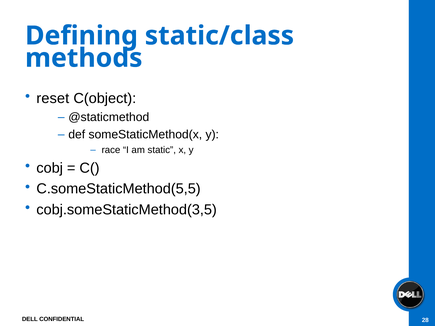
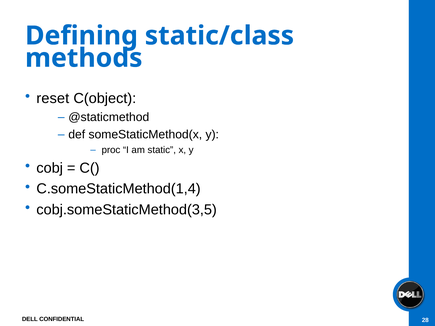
race: race -> proc
C.someStaticMethod(5,5: C.someStaticMethod(5,5 -> C.someStaticMethod(1,4
